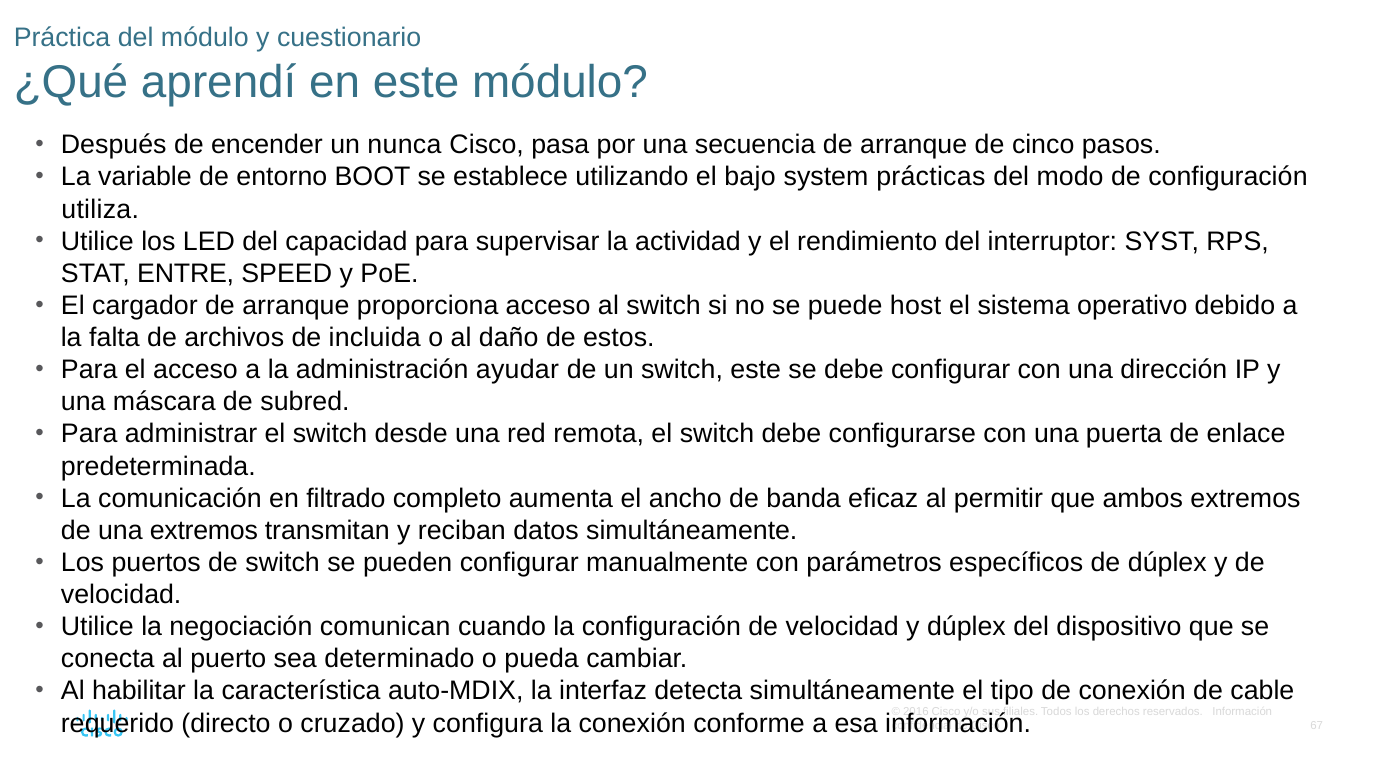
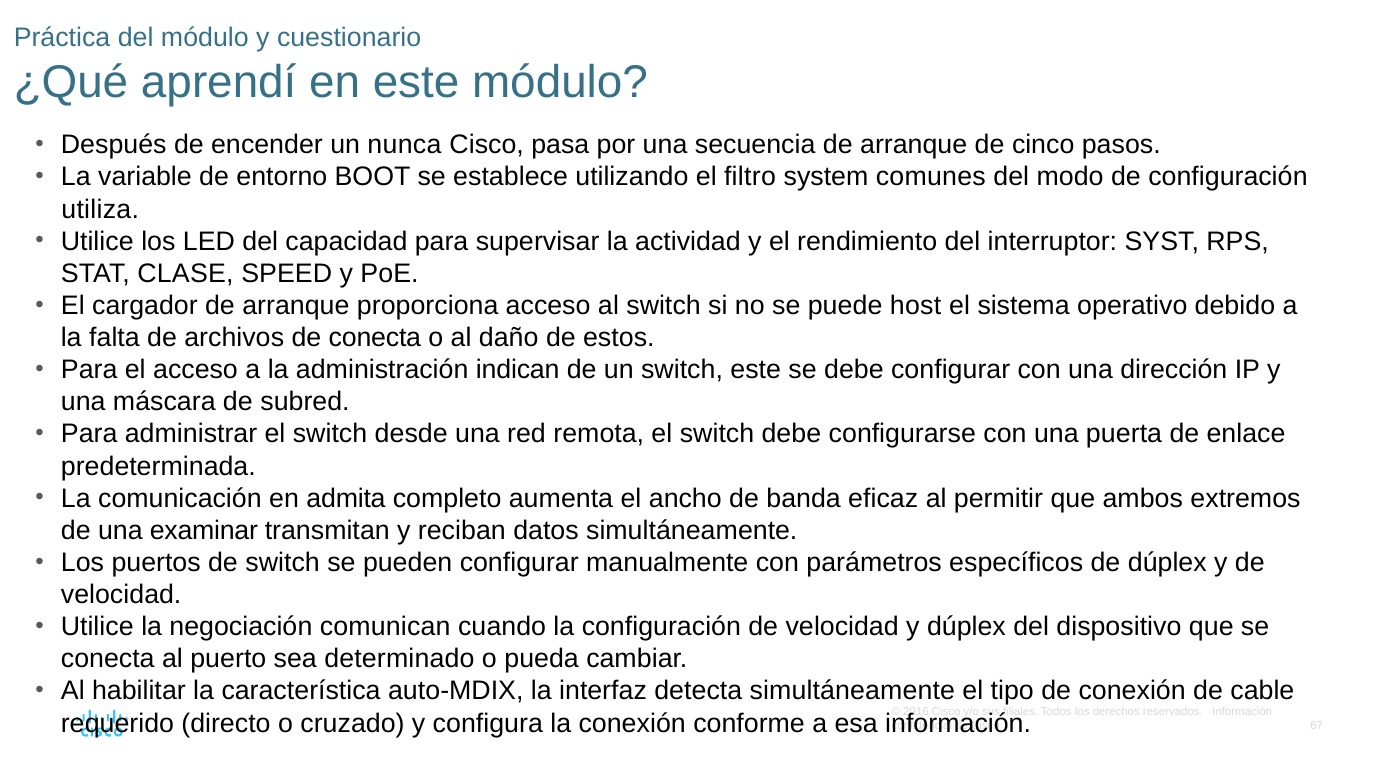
bajo: bajo -> filtro
prácticas: prácticas -> comunes
ENTRE: ENTRE -> CLASE
de incluida: incluida -> conecta
ayudar: ayudar -> indican
filtrado: filtrado -> admita
una extremos: extremos -> examinar
